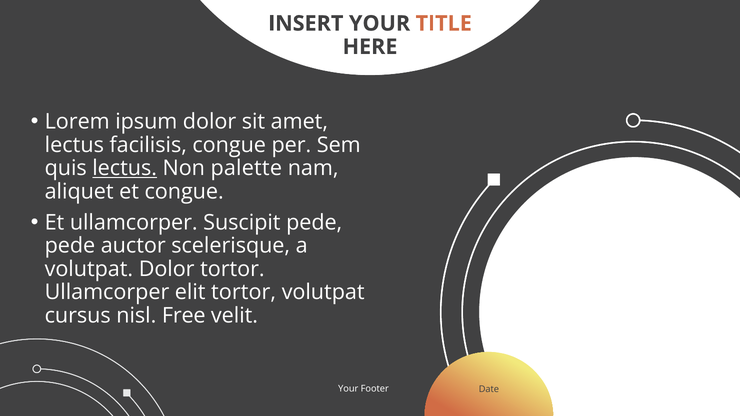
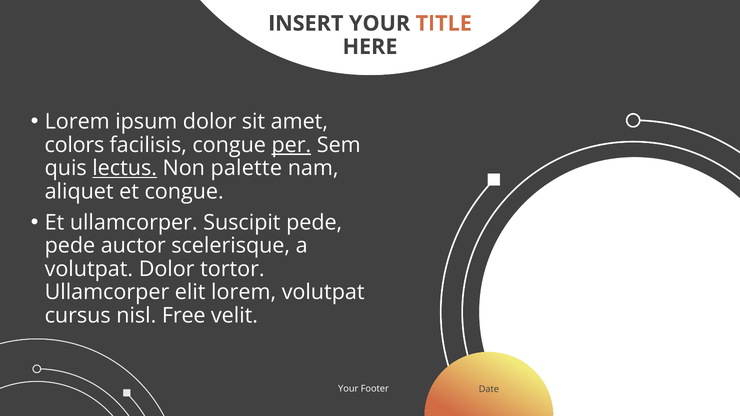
lectus at (74, 145): lectus -> colors
per underline: none -> present
elit tortor: tortor -> lorem
